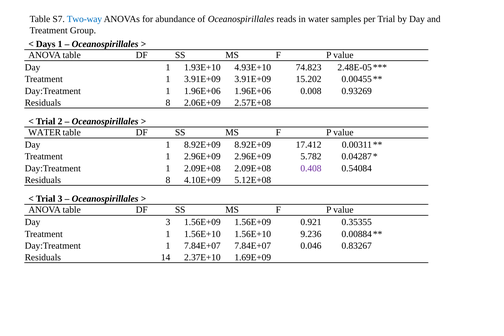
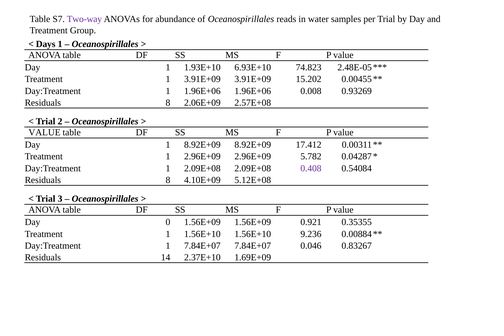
Two-way colour: blue -> purple
4.93E+10: 4.93E+10 -> 6.93E+10
WATER at (45, 133): WATER -> VALUE
Day 3: 3 -> 0
